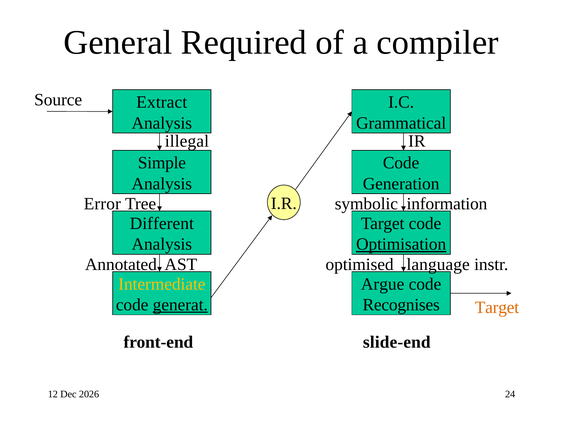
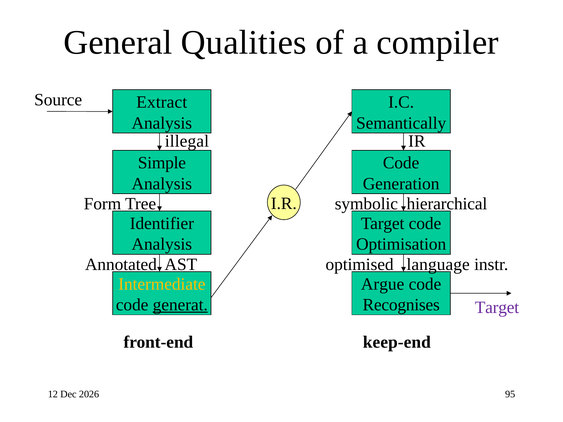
Required: Required -> Qualities
Grammatical: Grammatical -> Semantically
Error: Error -> Form
information: information -> hierarchical
Different: Different -> Identifier
Optimisation underline: present -> none
Target at (497, 308) colour: orange -> purple
slide-end: slide-end -> keep-end
24: 24 -> 95
